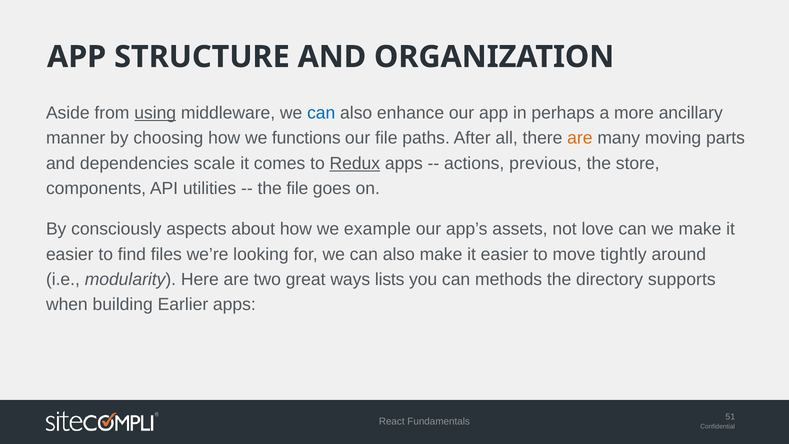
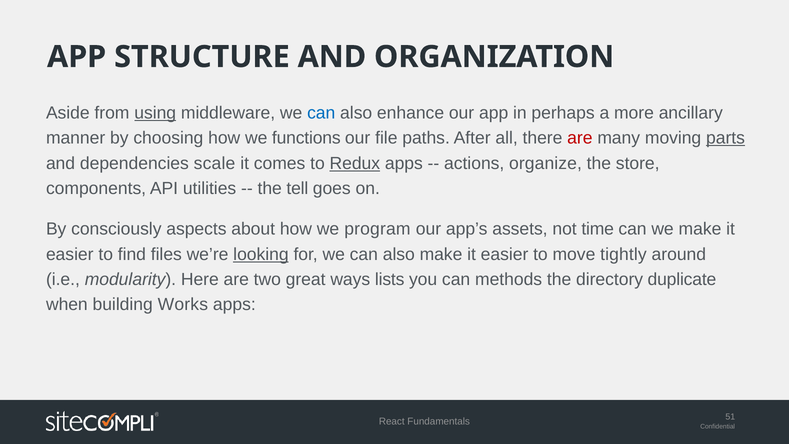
are at (580, 138) colour: orange -> red
parts underline: none -> present
previous: previous -> organize
the file: file -> tell
example: example -> program
love: love -> time
looking underline: none -> present
supports: supports -> duplicate
Earlier: Earlier -> Works
